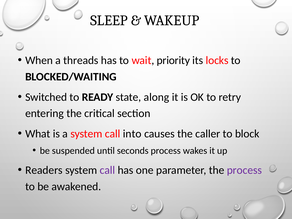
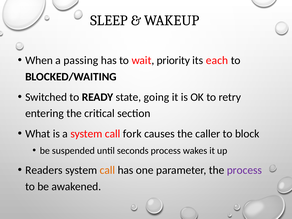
threads: threads -> passing
locks: locks -> each
along: along -> going
into: into -> fork
call at (107, 170) colour: purple -> orange
